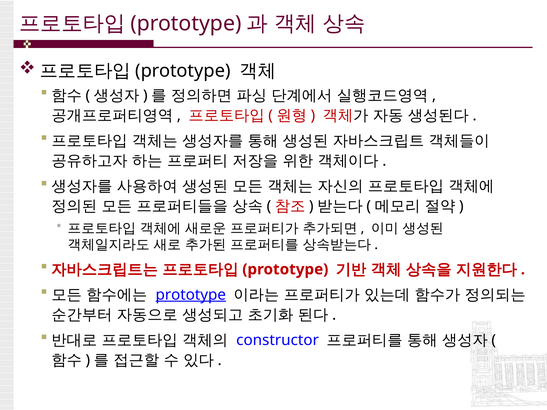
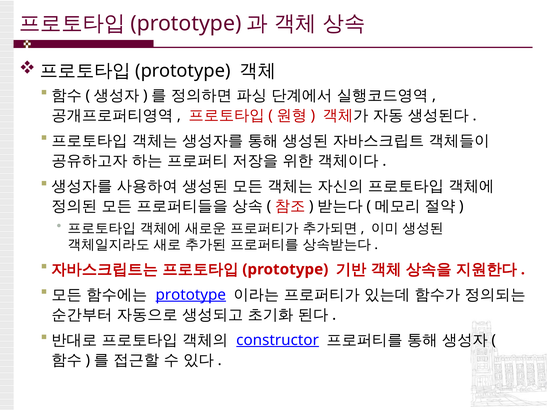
constructor underline: none -> present
